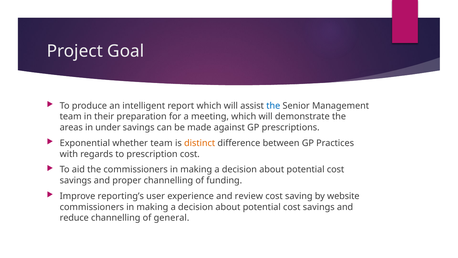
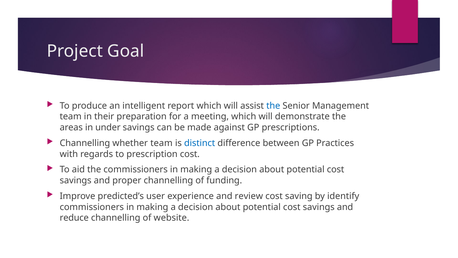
Exponential at (85, 143): Exponential -> Channelling
distinct colour: orange -> blue
reporting’s: reporting’s -> predicted’s
website: website -> identify
general: general -> website
